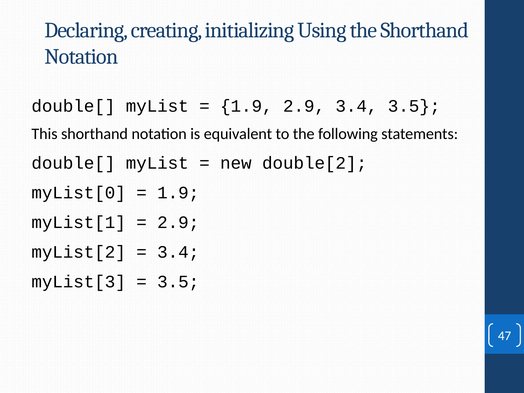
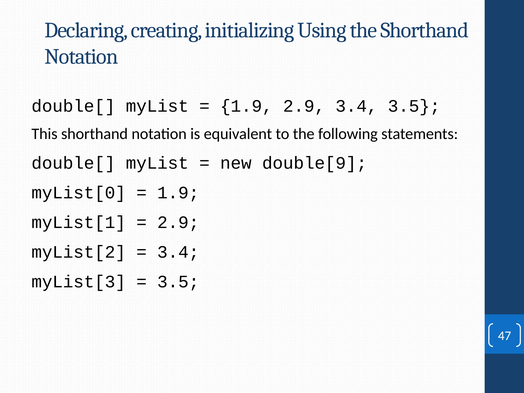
double[2: double[2 -> double[9
